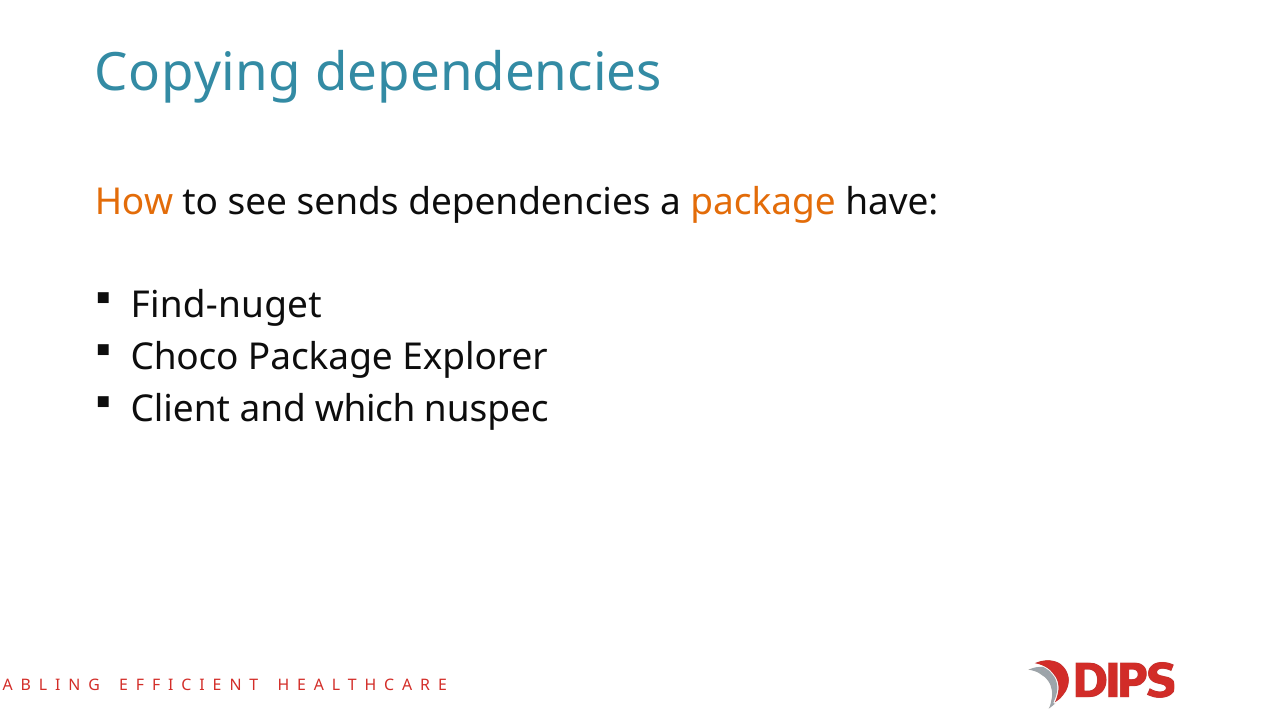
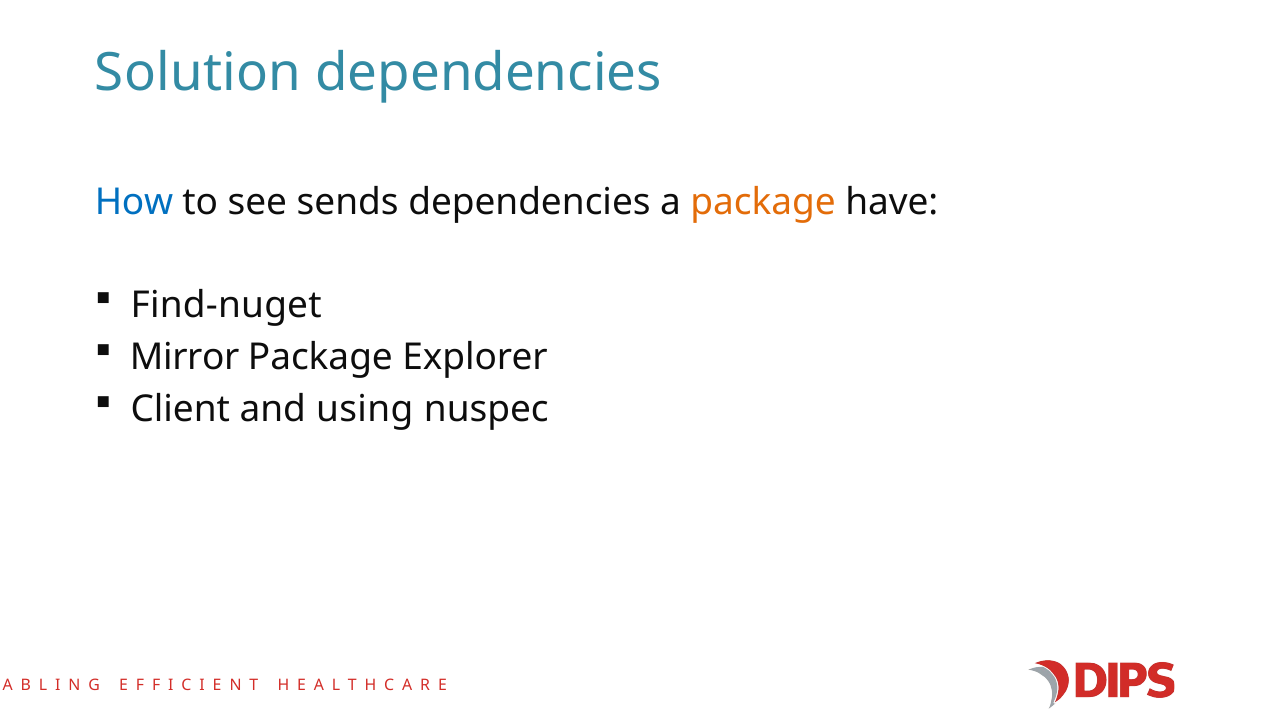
Copying: Copying -> Solution
How colour: orange -> blue
Choco: Choco -> Mirror
which: which -> using
